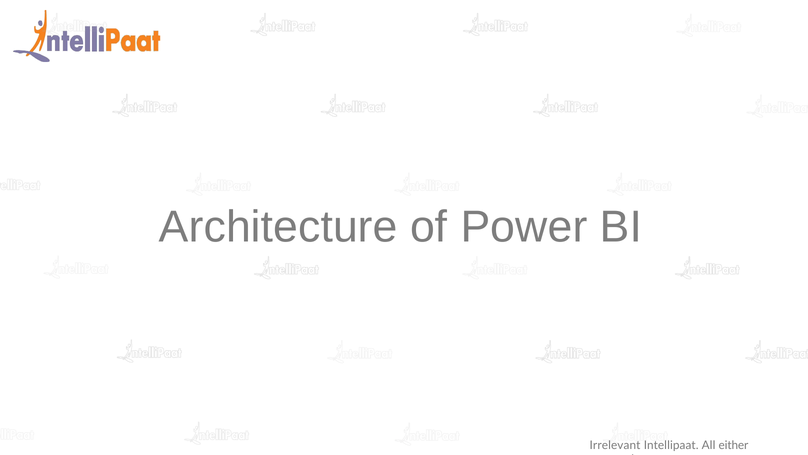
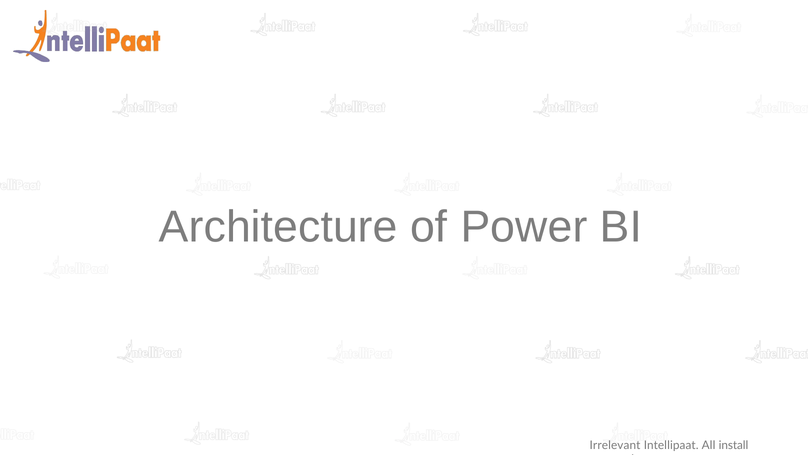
either: either -> install
